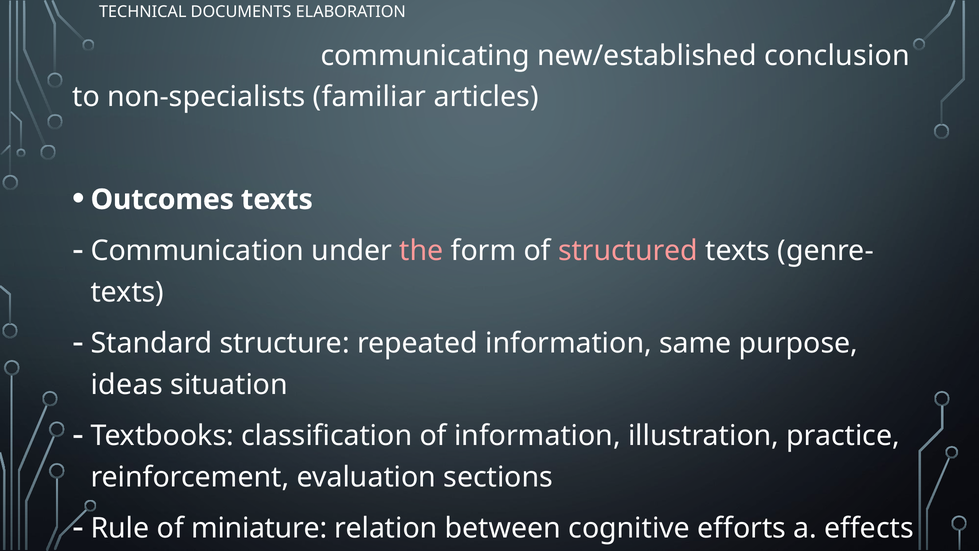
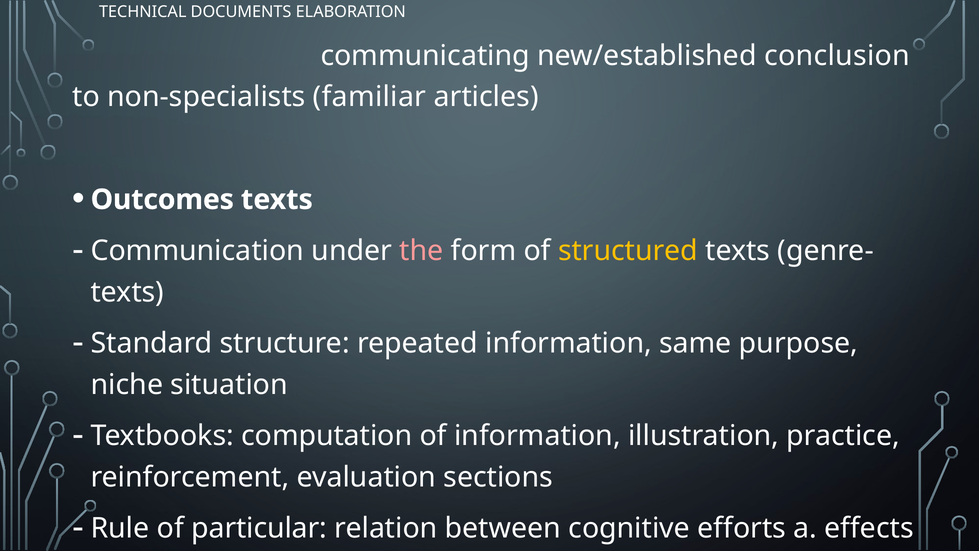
structured colour: pink -> yellow
ideas: ideas -> niche
classification: classification -> computation
miniature: miniature -> particular
